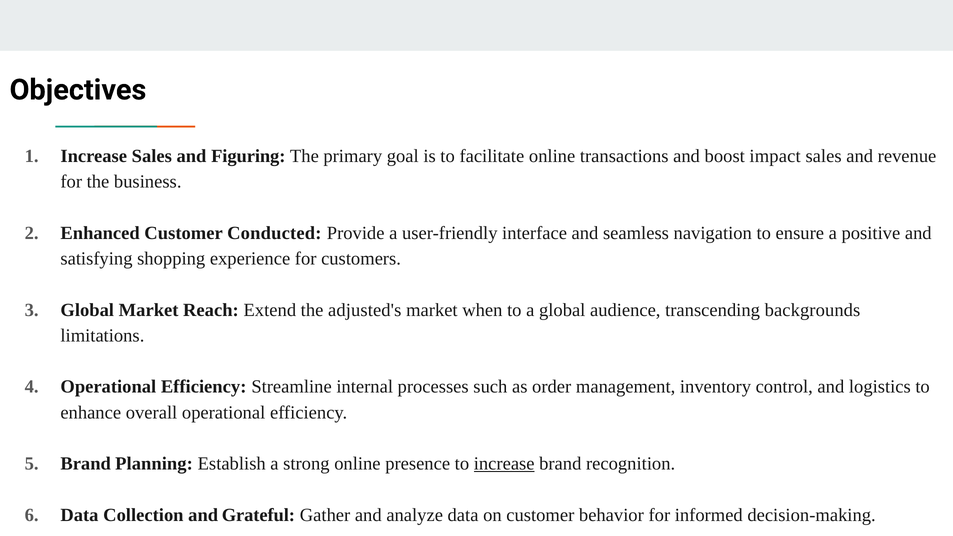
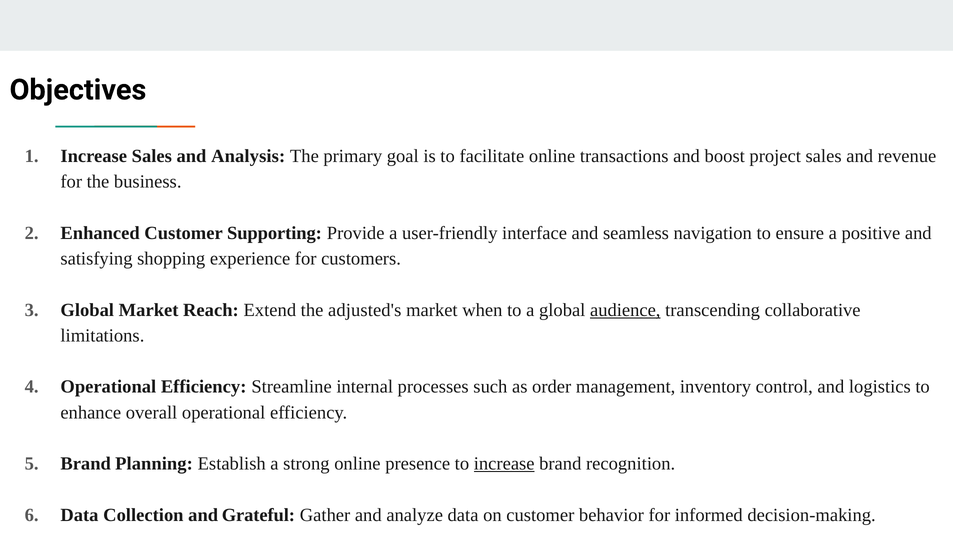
Figuring: Figuring -> Analysis
impact: impact -> project
Conducted: Conducted -> Supporting
audience underline: none -> present
backgrounds: backgrounds -> collaborative
